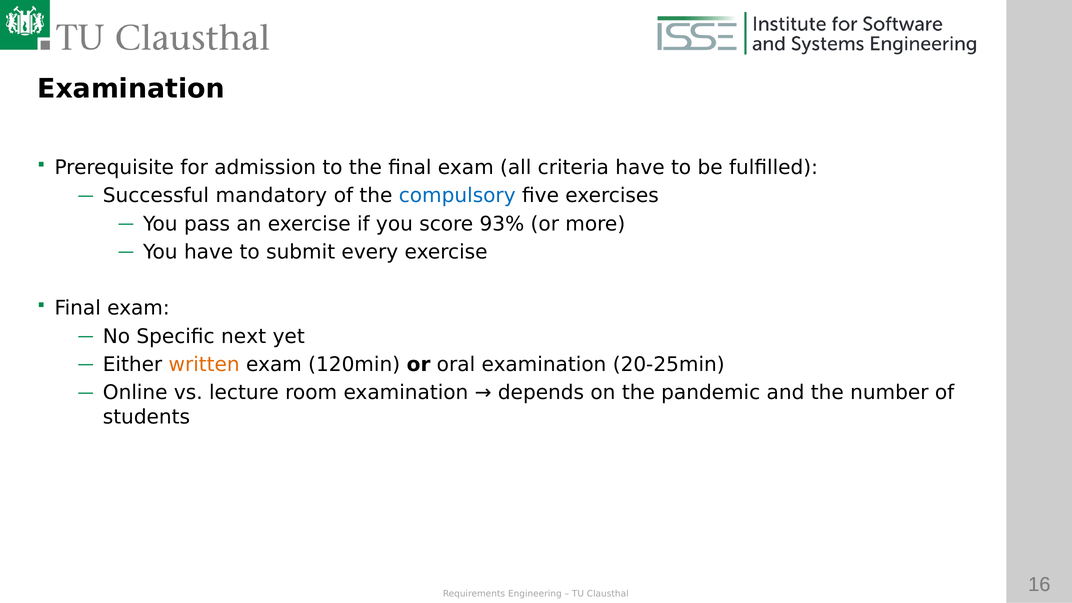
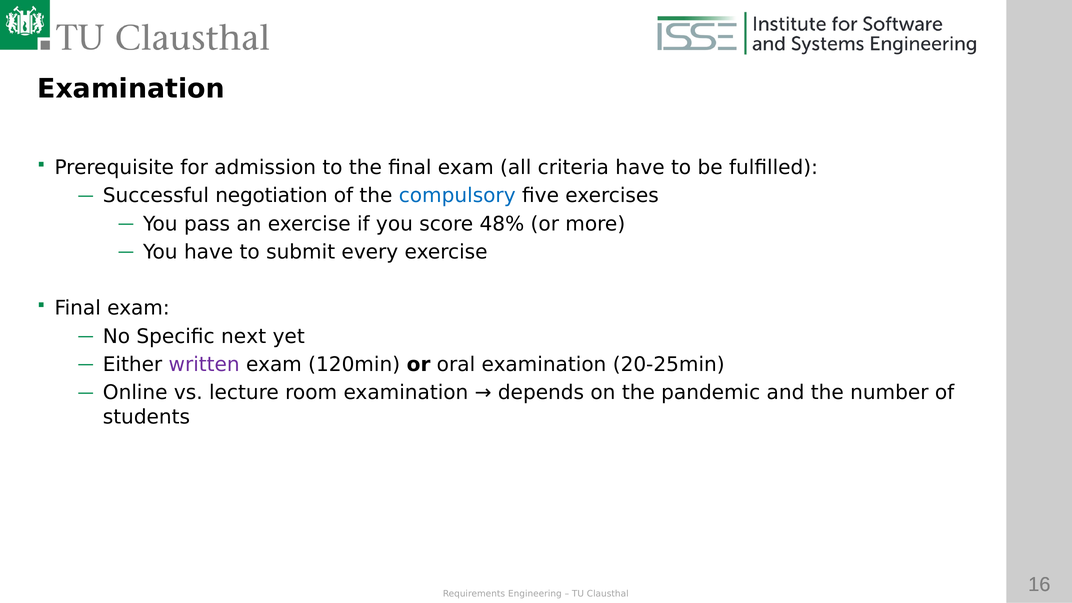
mandatory: mandatory -> negotiation
93%: 93% -> 48%
written colour: orange -> purple
